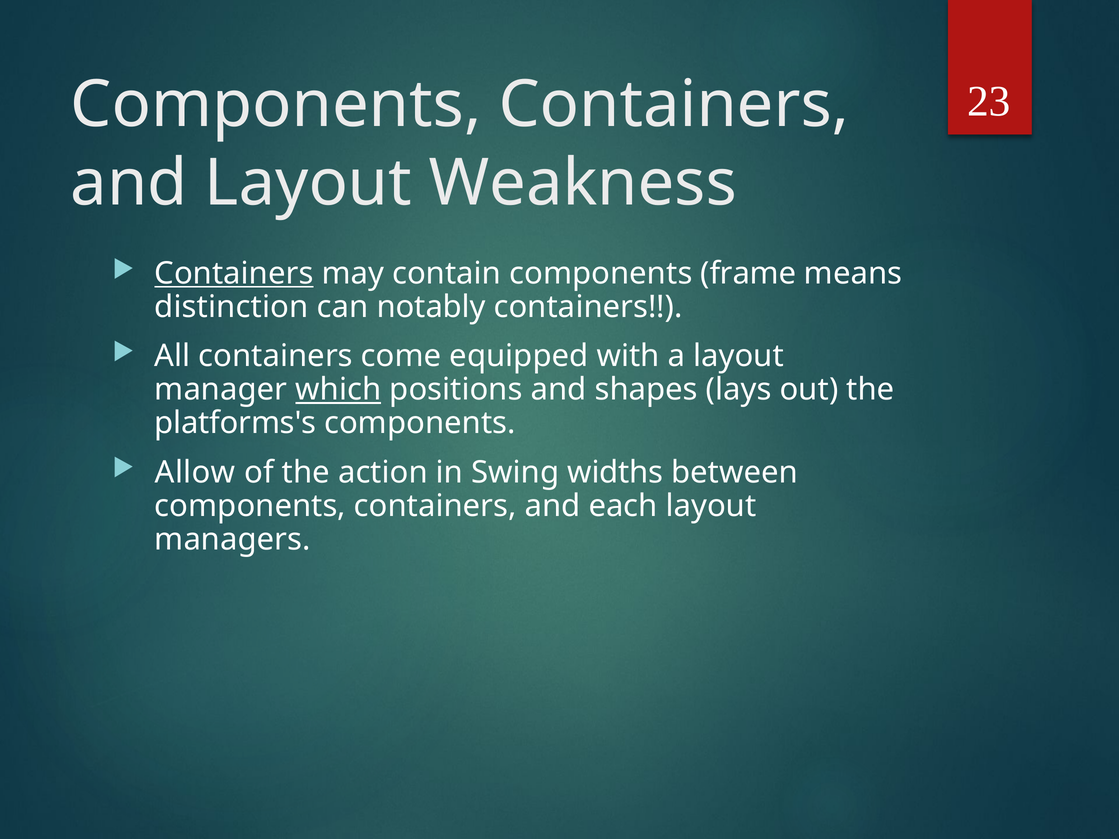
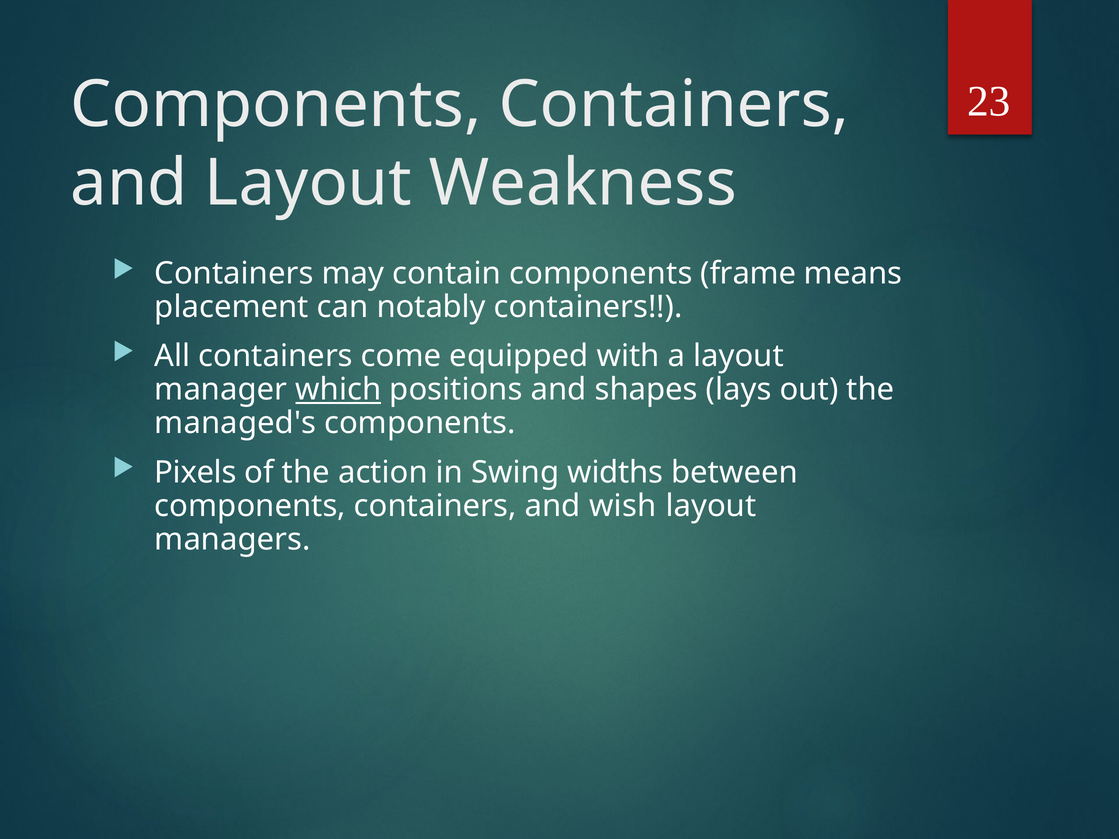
Containers at (234, 273) underline: present -> none
distinction: distinction -> placement
platforms's: platforms's -> managed's
Allow: Allow -> Pixels
each: each -> wish
